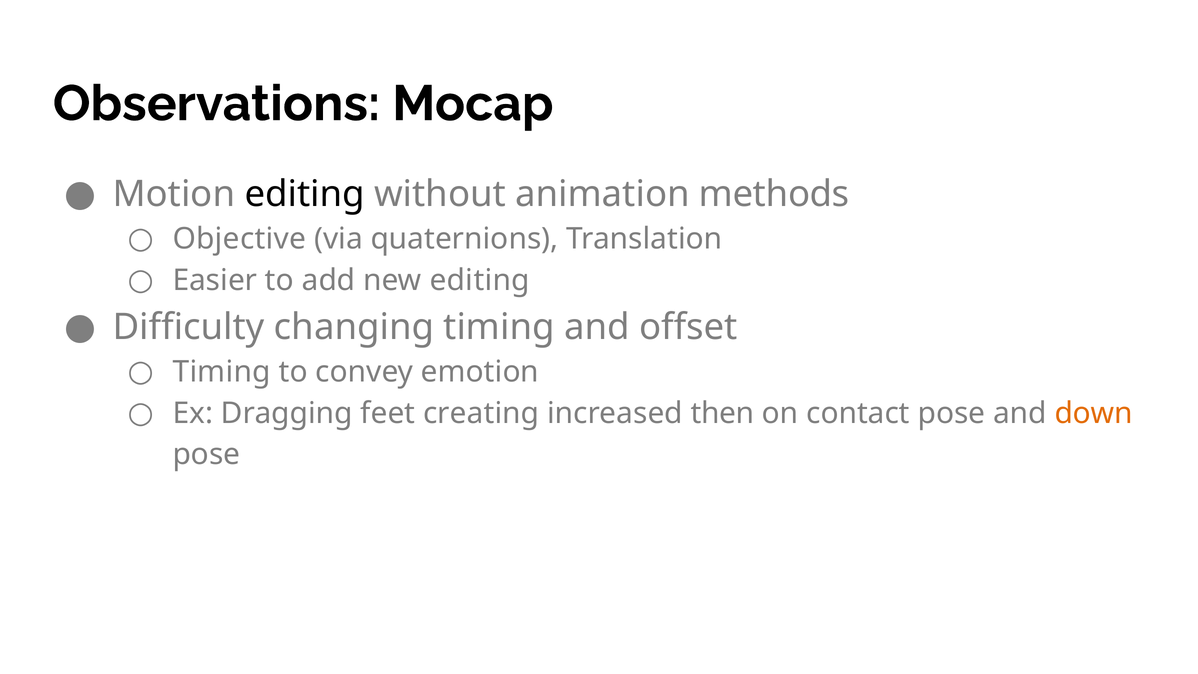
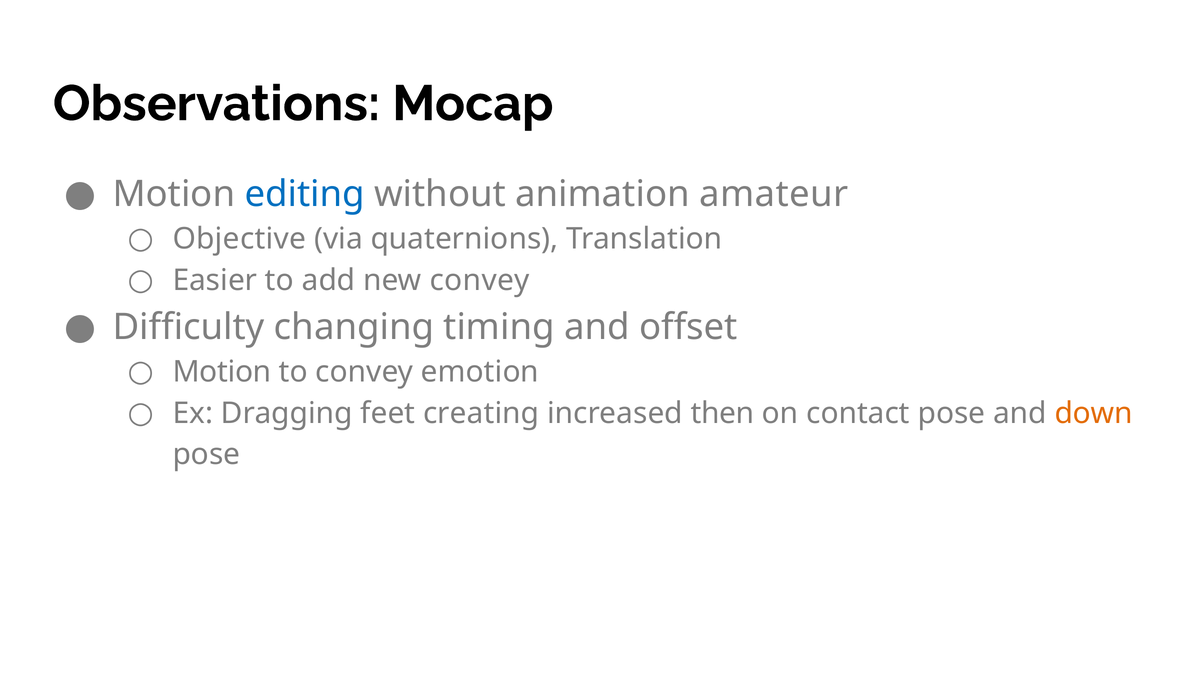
editing at (305, 194) colour: black -> blue
methods: methods -> amateur
new editing: editing -> convey
Timing at (222, 372): Timing -> Motion
